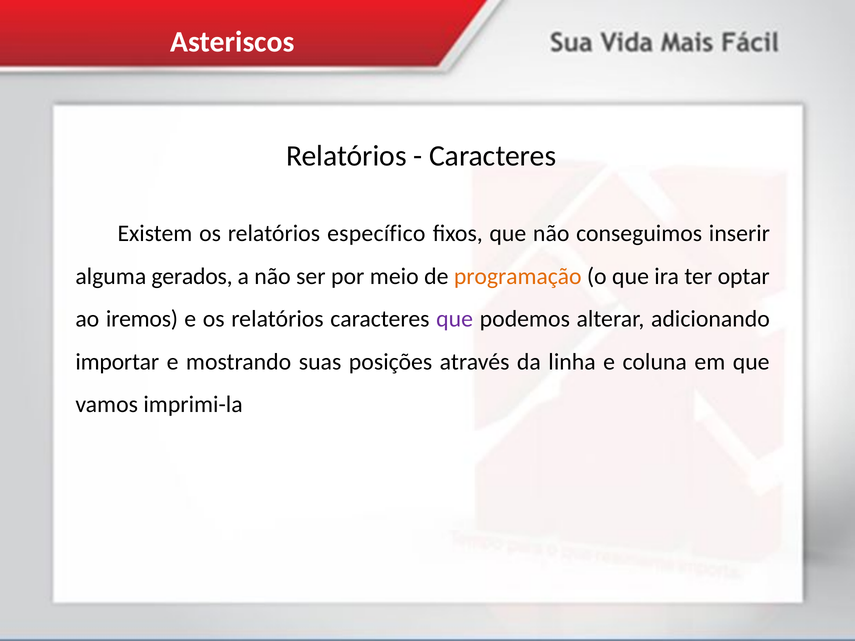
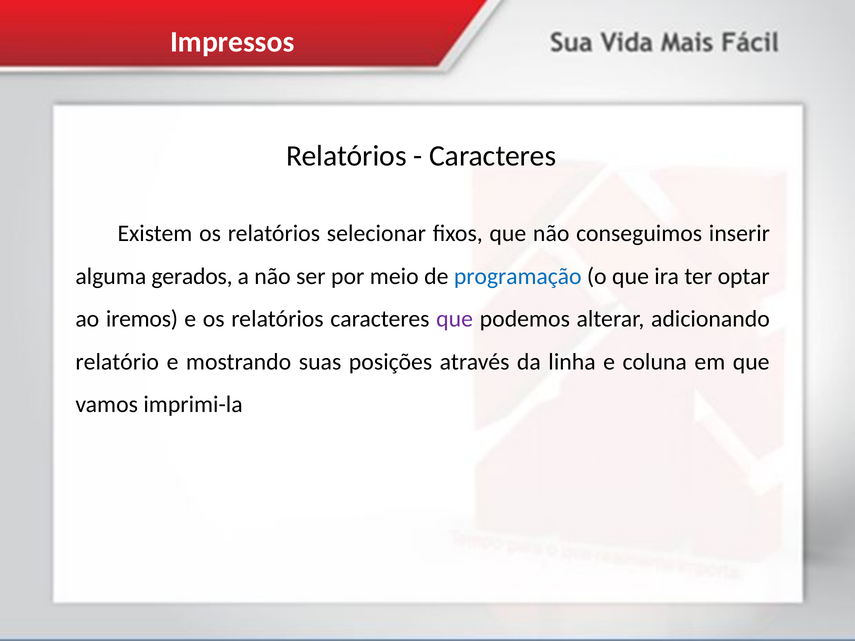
Asteriscos: Asteriscos -> Impressos
específico: específico -> selecionar
programação colour: orange -> blue
importar: importar -> relatório
